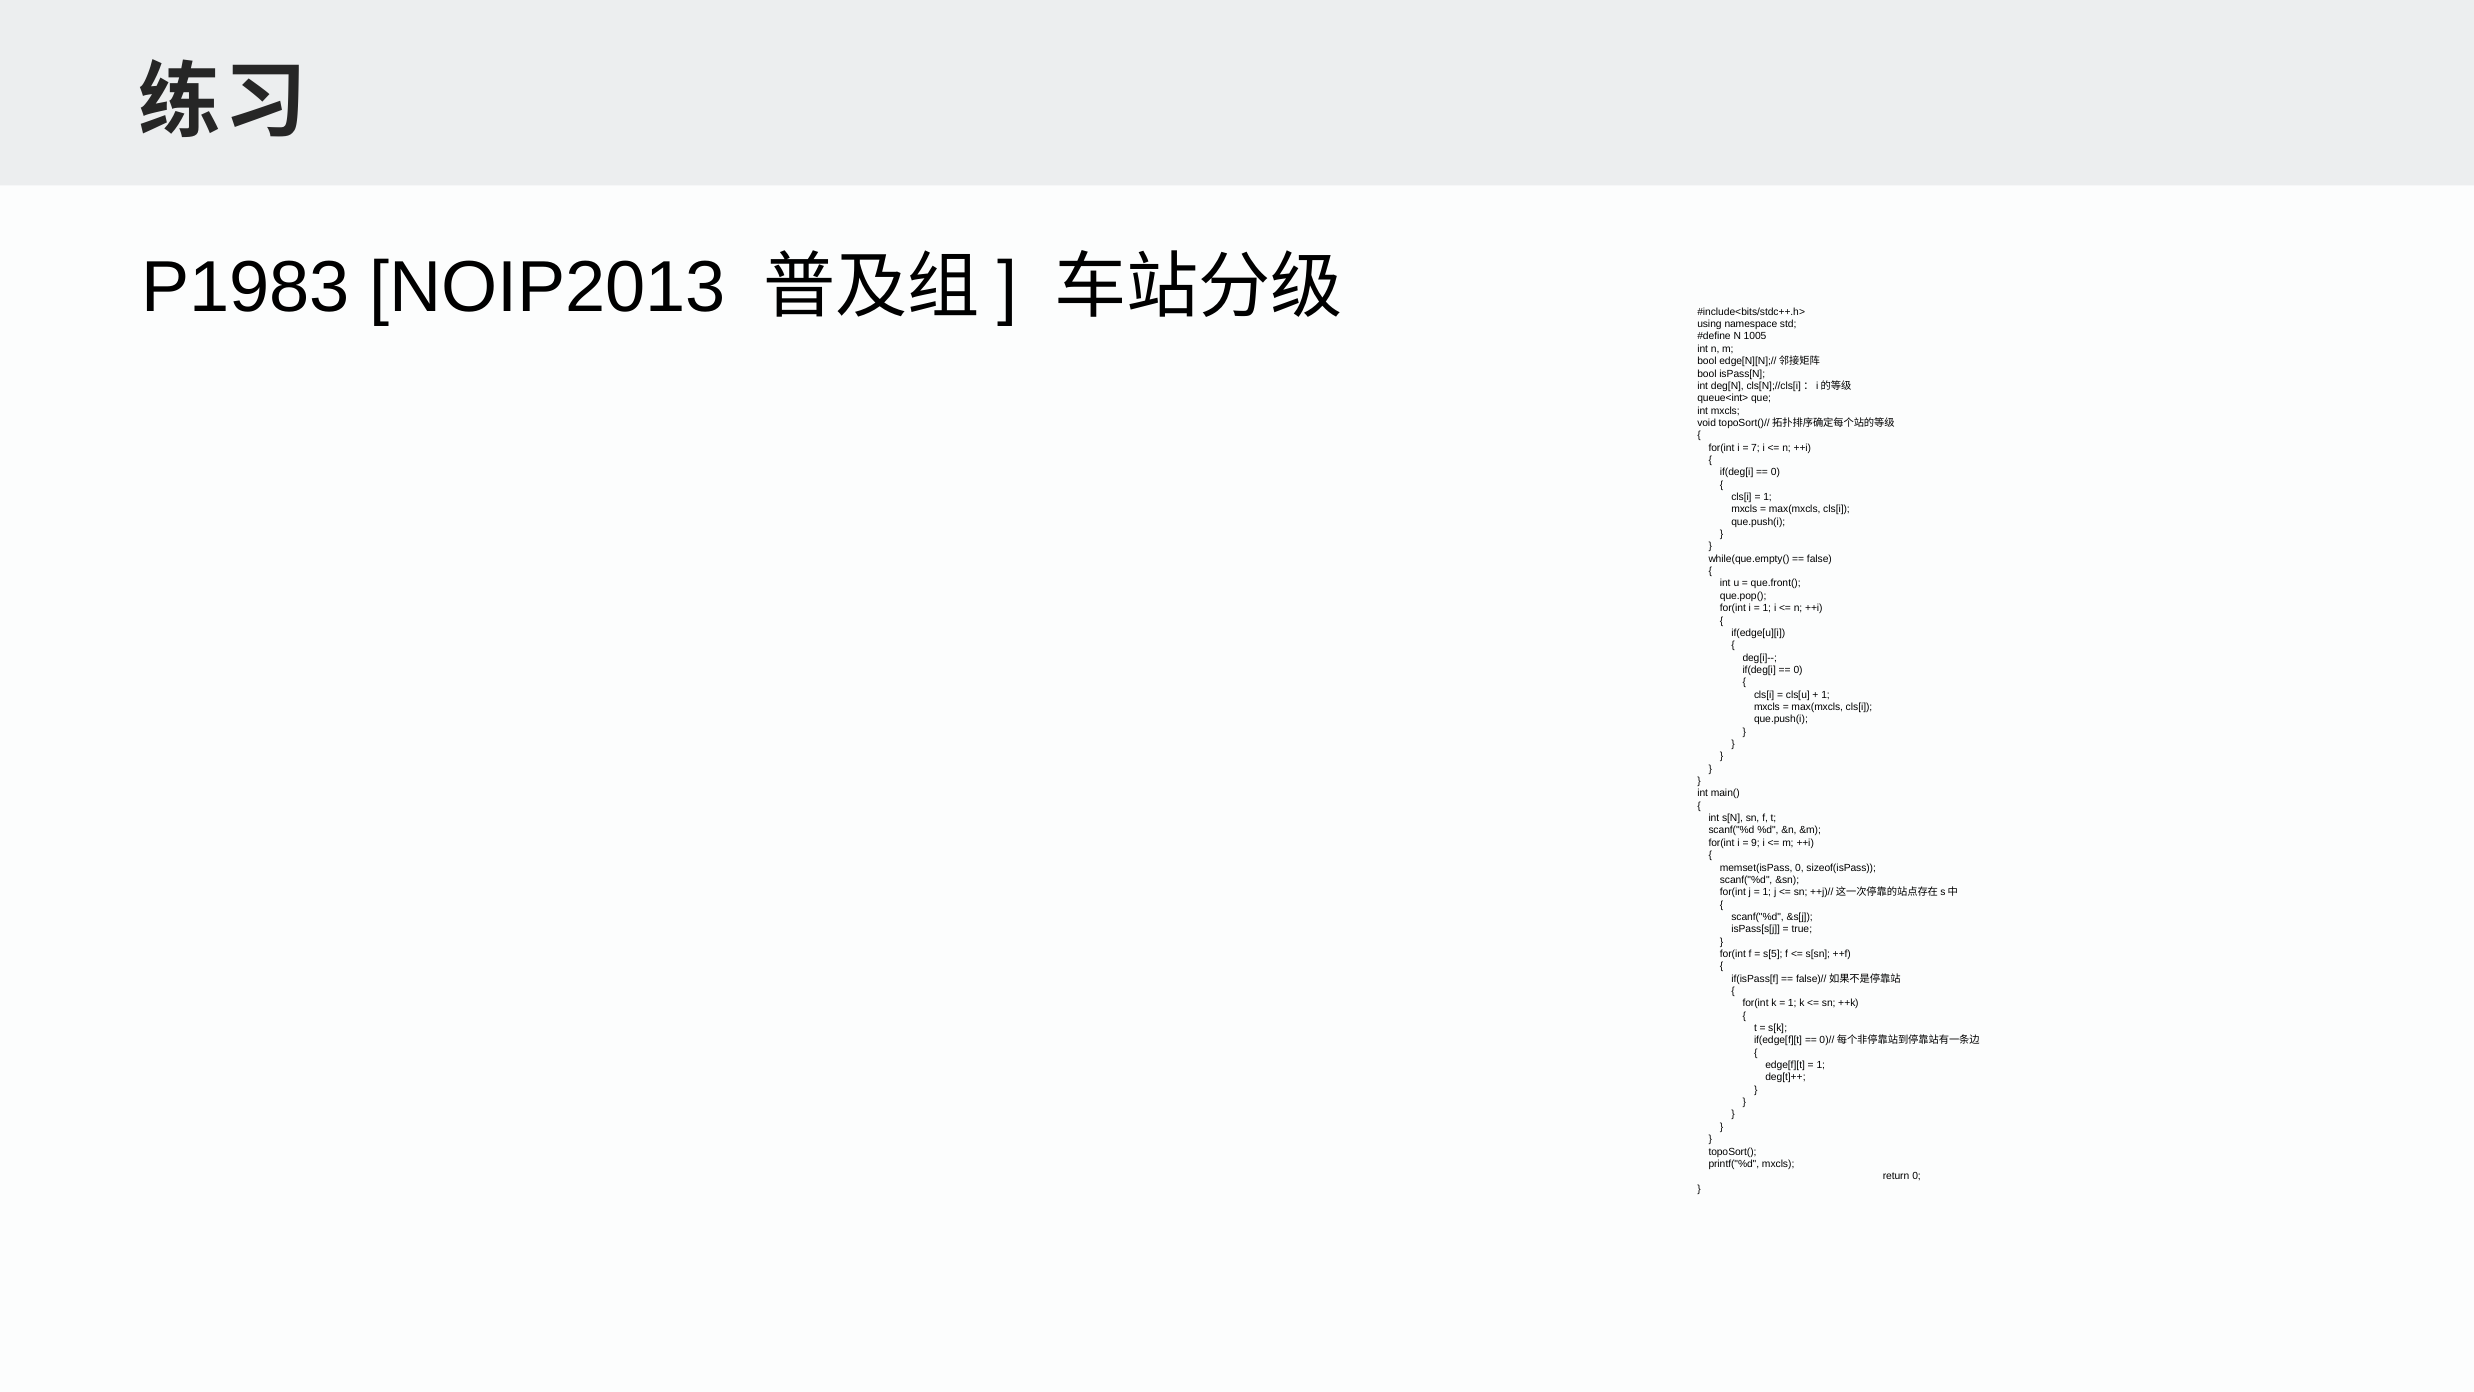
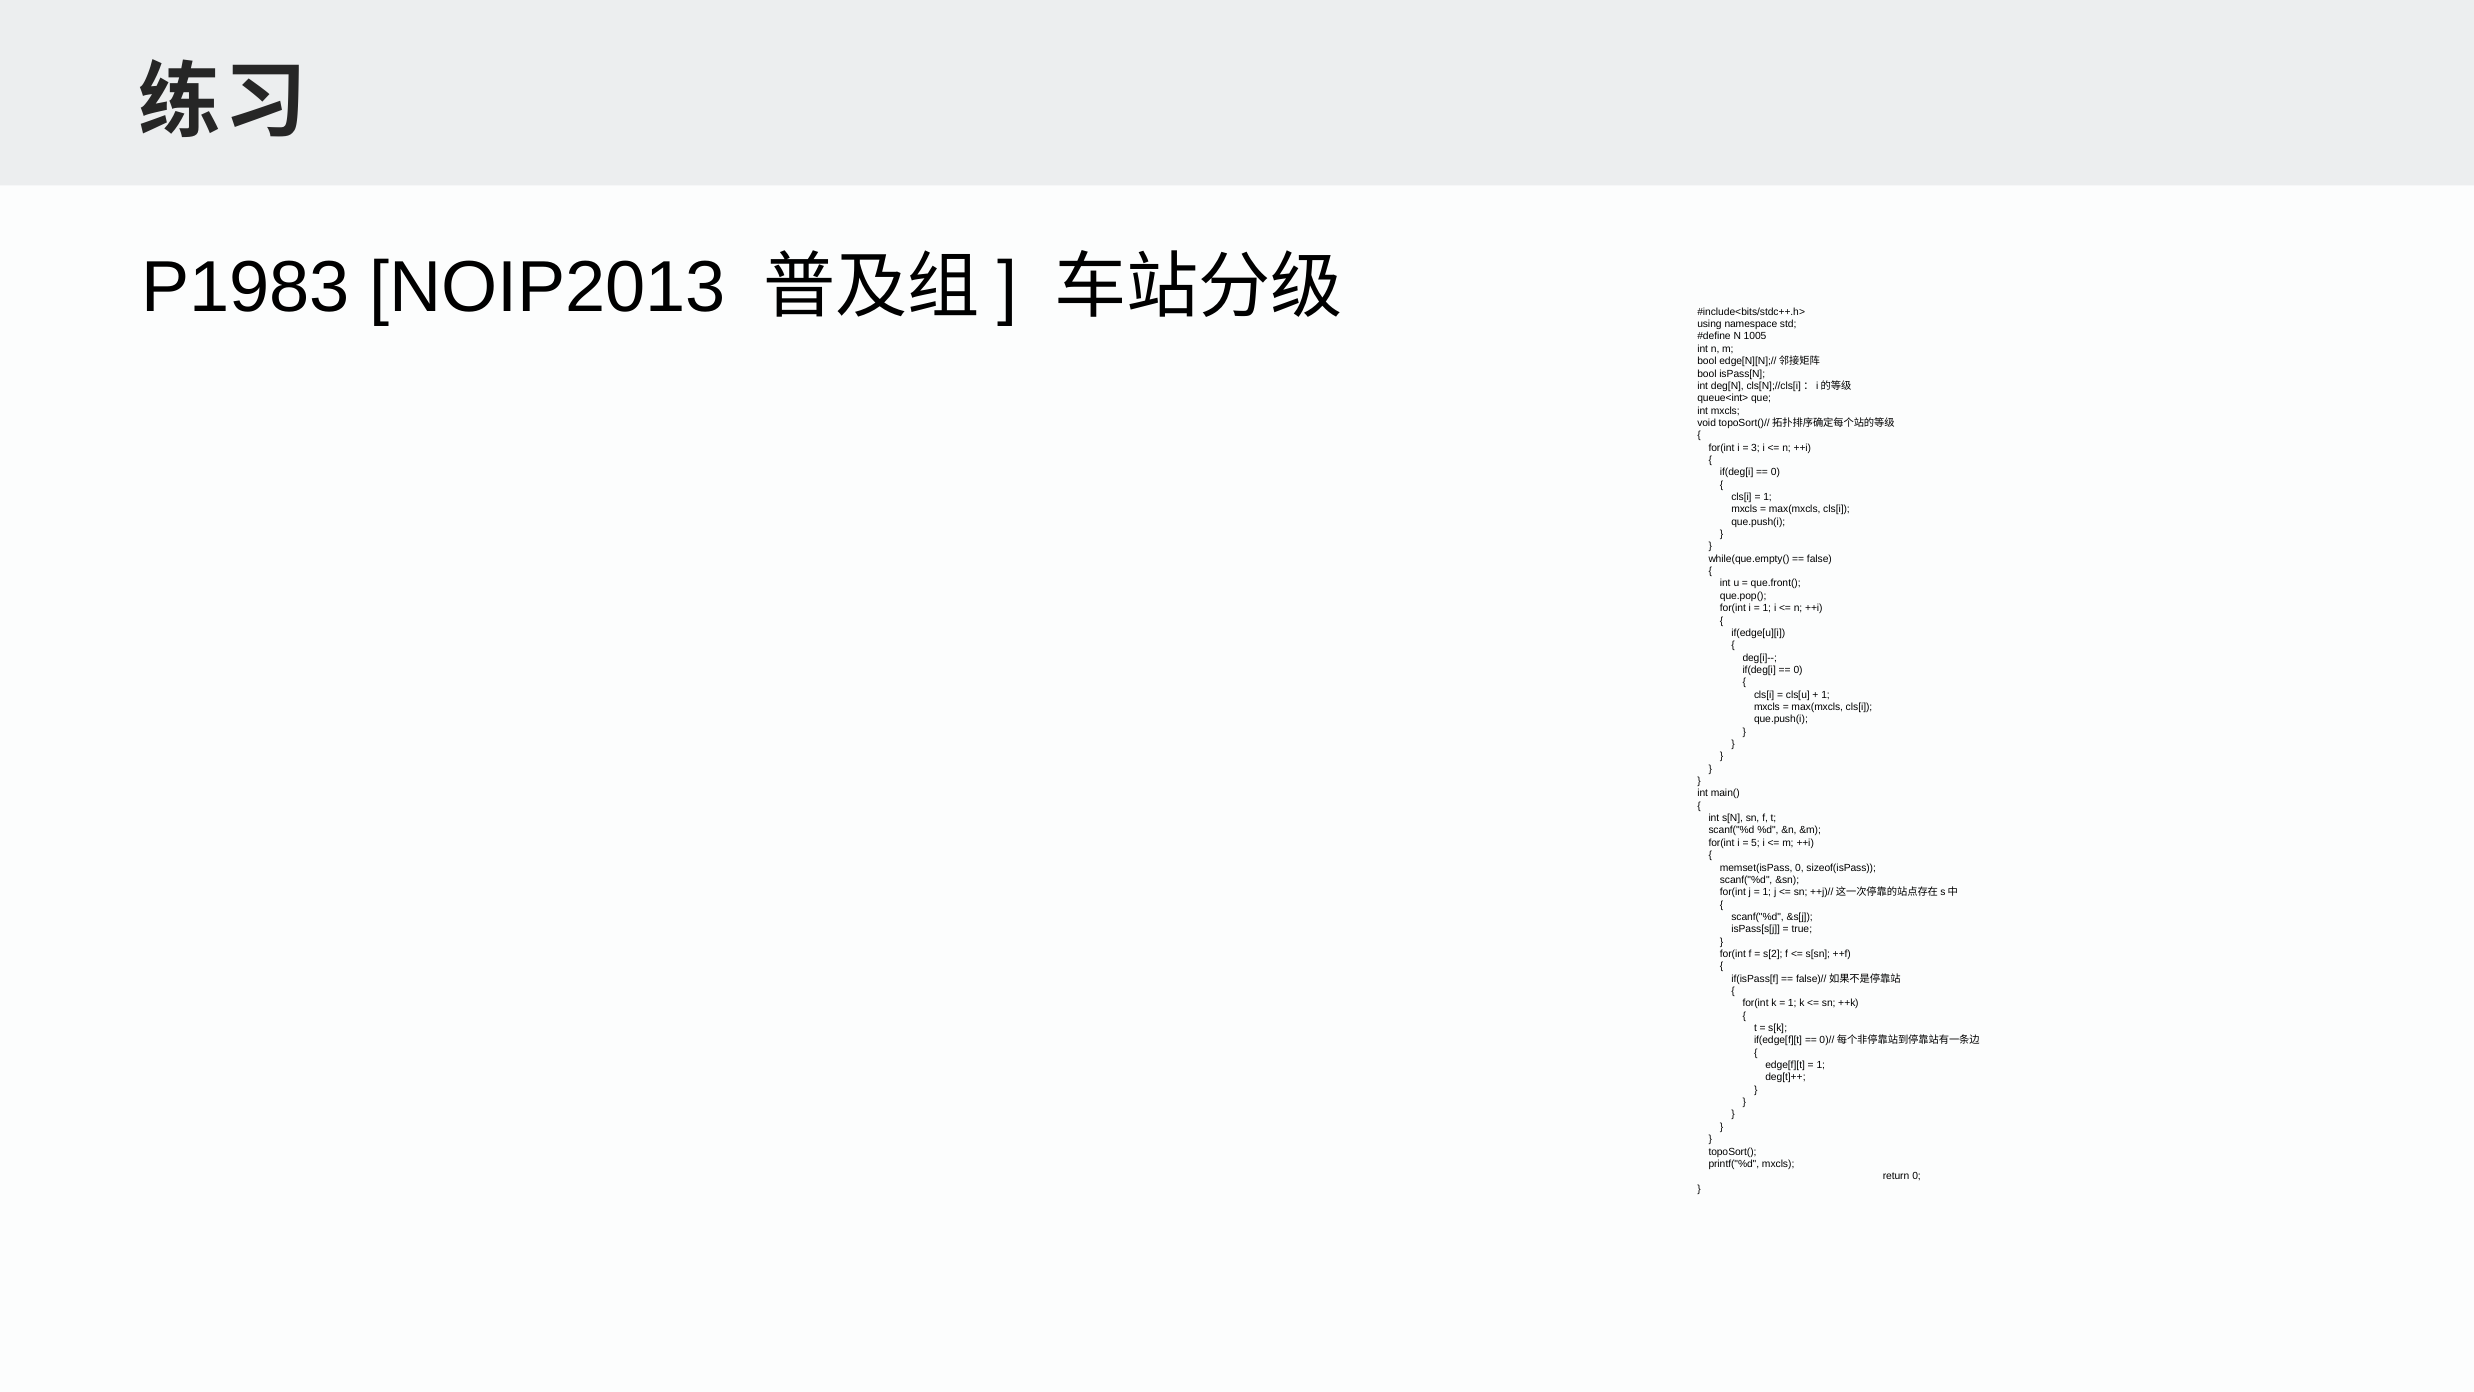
7: 7 -> 3
9: 9 -> 5
s[5: s[5 -> s[2
